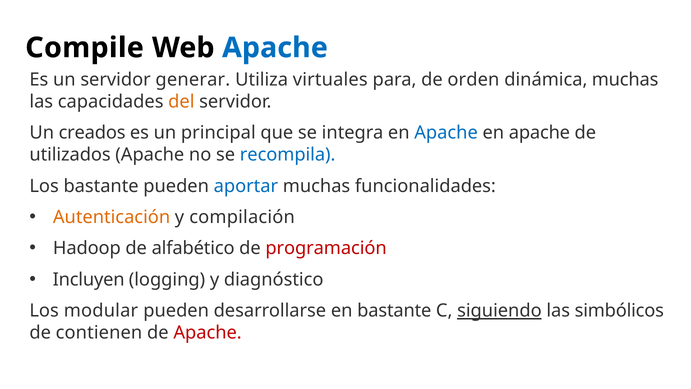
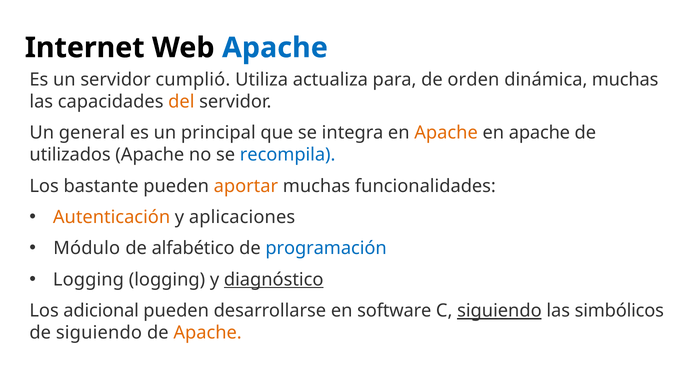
Compile: Compile -> Internet
generar: generar -> cumplió
virtuales: virtuales -> actualiza
creados: creados -> general
Apache at (446, 133) colour: blue -> orange
aportar colour: blue -> orange
compilación: compilación -> aplicaciones
Hadoop: Hadoop -> Módulo
programación colour: red -> blue
Incluyen at (89, 279): Incluyen -> Logging
diagnóstico underline: none -> present
modular: modular -> adicional
en bastante: bastante -> software
de contienen: contienen -> siguiendo
Apache at (208, 333) colour: red -> orange
